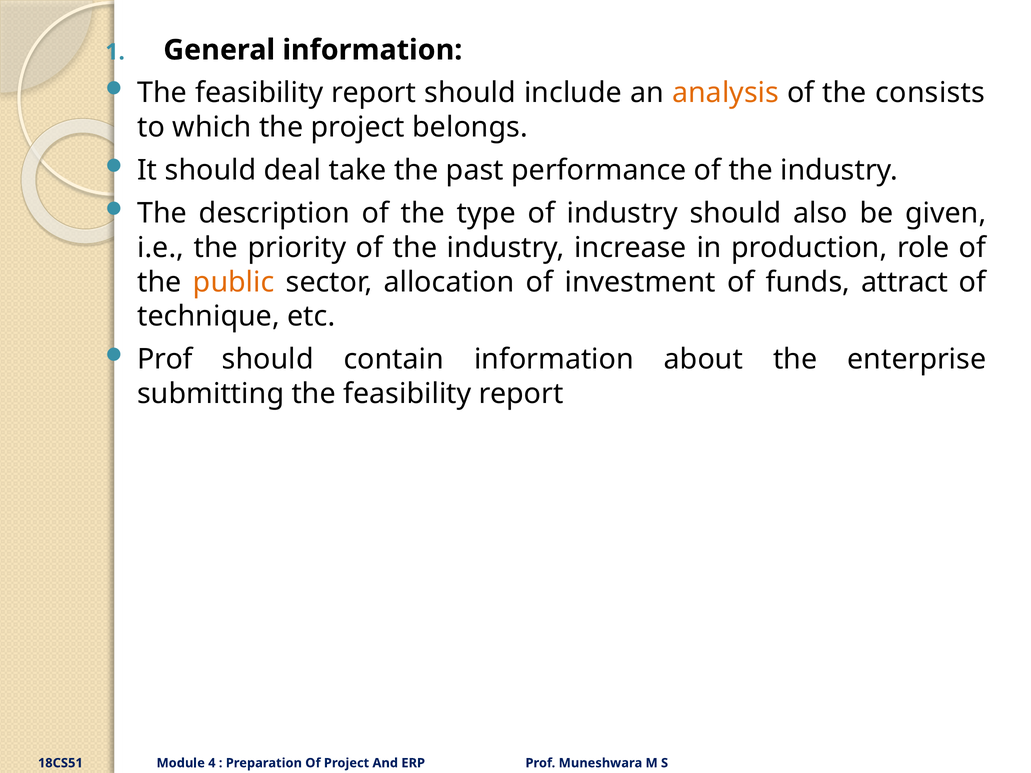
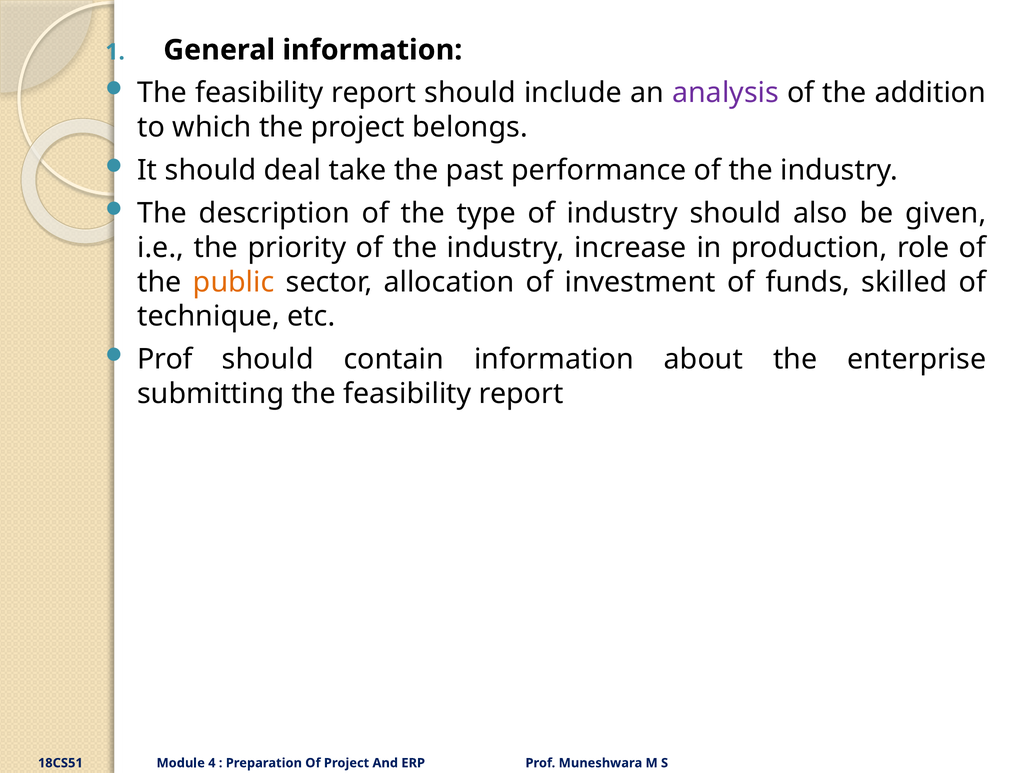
analysis colour: orange -> purple
consists: consists -> addition
attract: attract -> skilled
